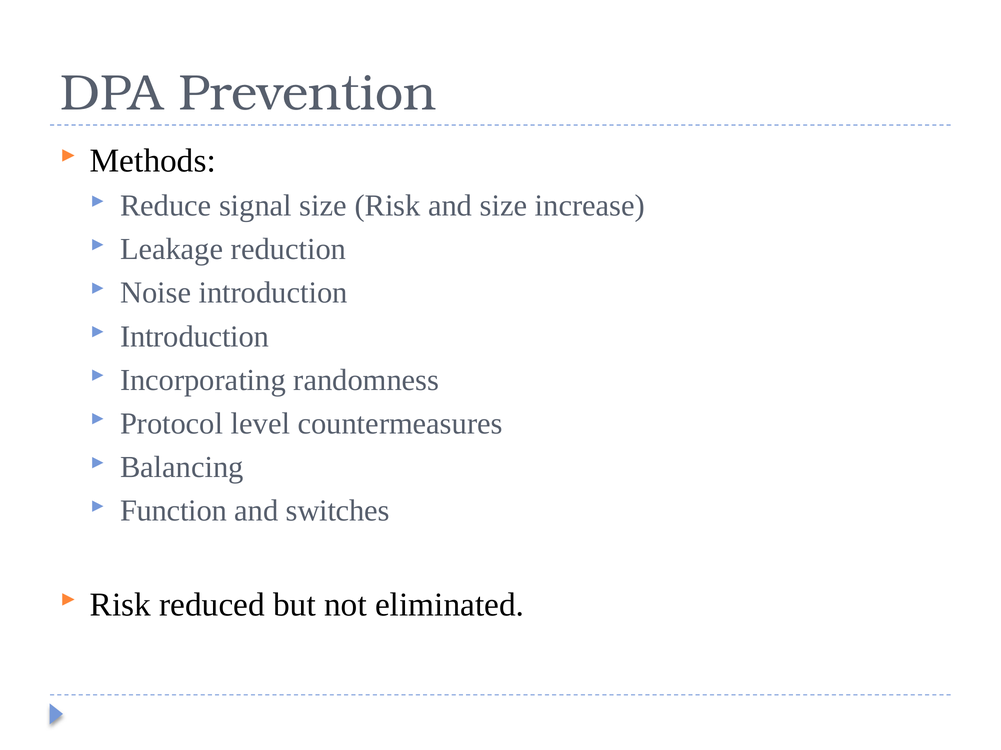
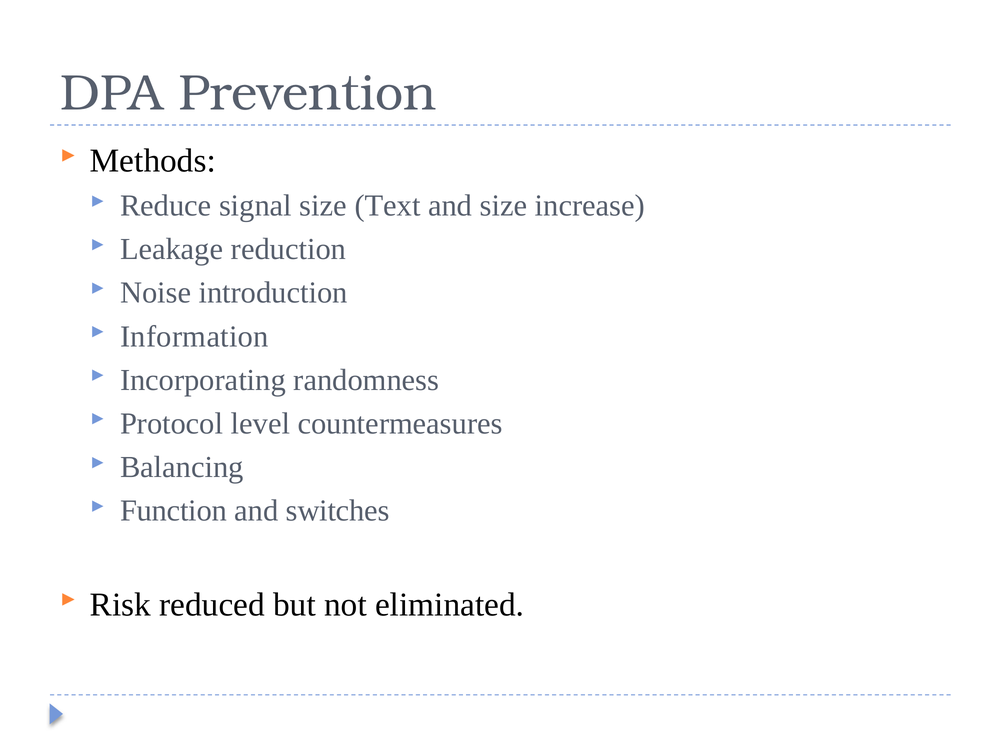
size Risk: Risk -> Text
Introduction at (195, 337): Introduction -> Information
